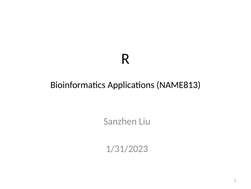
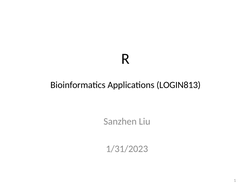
NAME813: NAME813 -> LOGIN813
